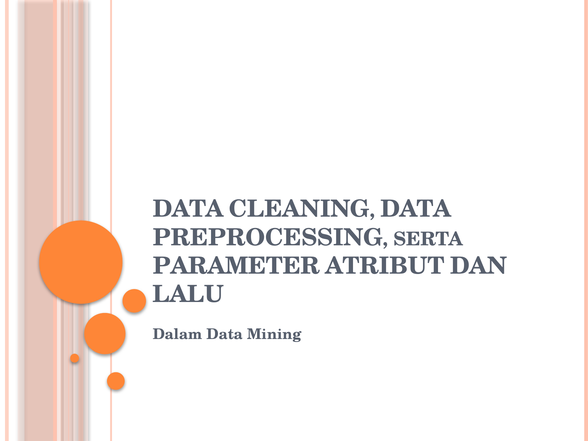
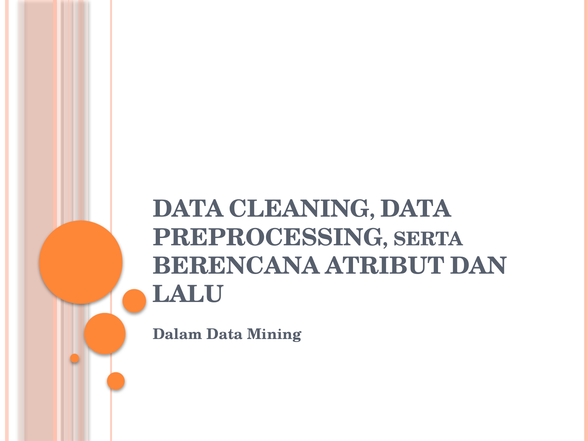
PARAMETER: PARAMETER -> BERENCANA
